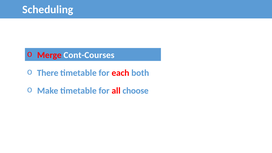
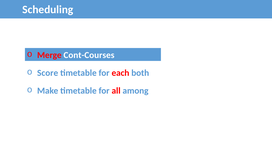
There: There -> Score
choose: choose -> among
